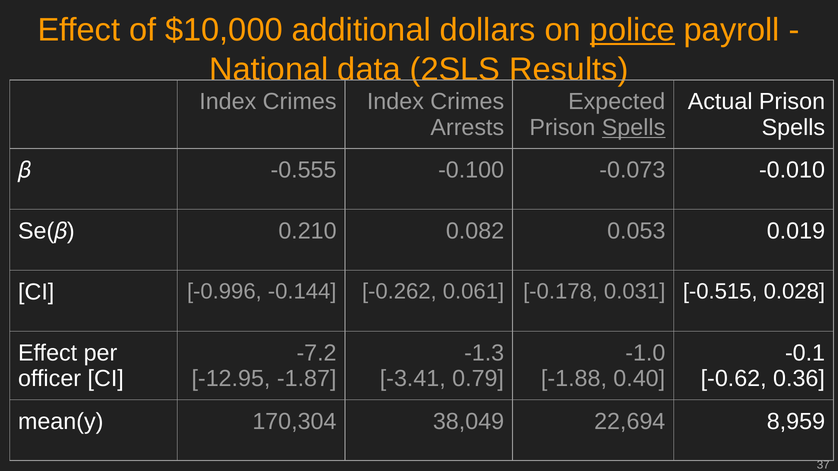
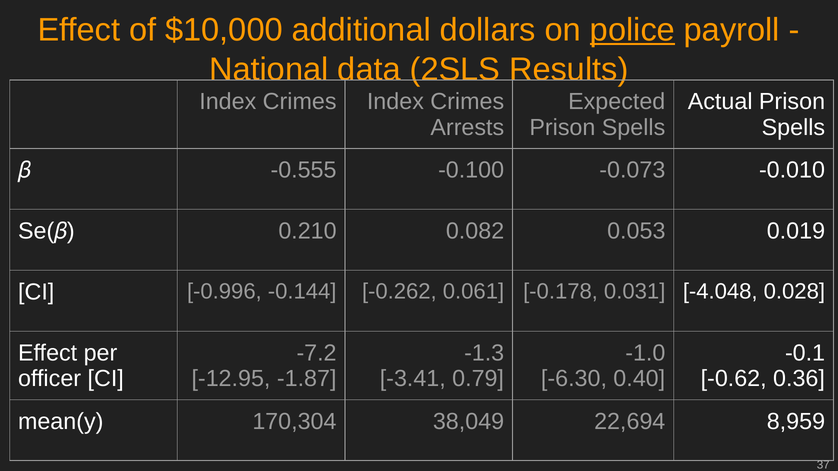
Spells at (634, 128) underline: present -> none
-0.515: -0.515 -> -4.048
-1.88: -1.88 -> -6.30
